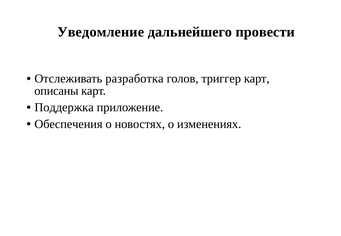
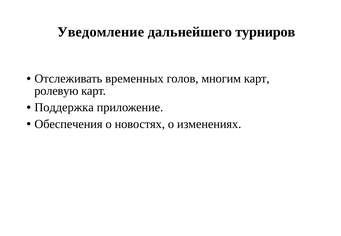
провести: провести -> турниров
разработка: разработка -> временных
триггер: триггер -> многим
описаны: описаны -> ролевую
